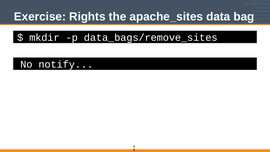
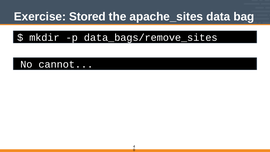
Rights: Rights -> Stored
notify: notify -> cannot
